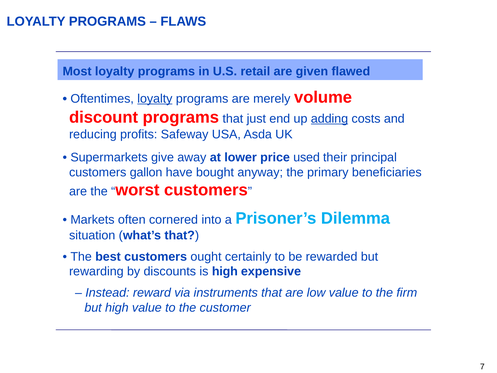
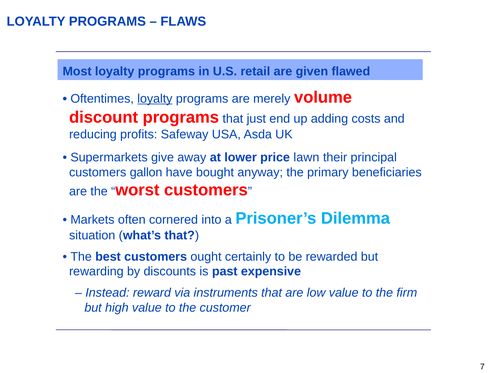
adding underline: present -> none
used: used -> lawn
is high: high -> past
